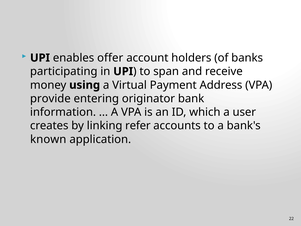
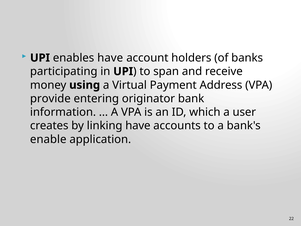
enables offer: offer -> have
linking refer: refer -> have
known: known -> enable
